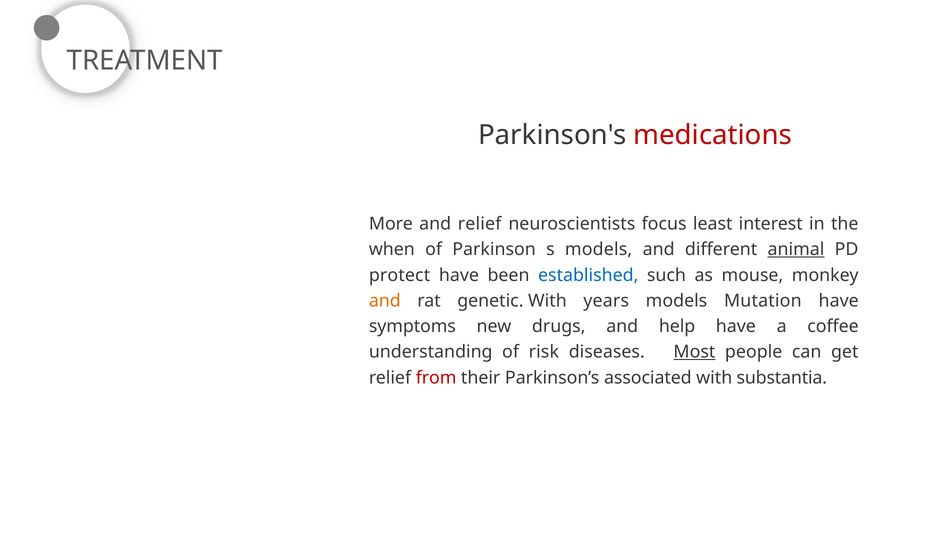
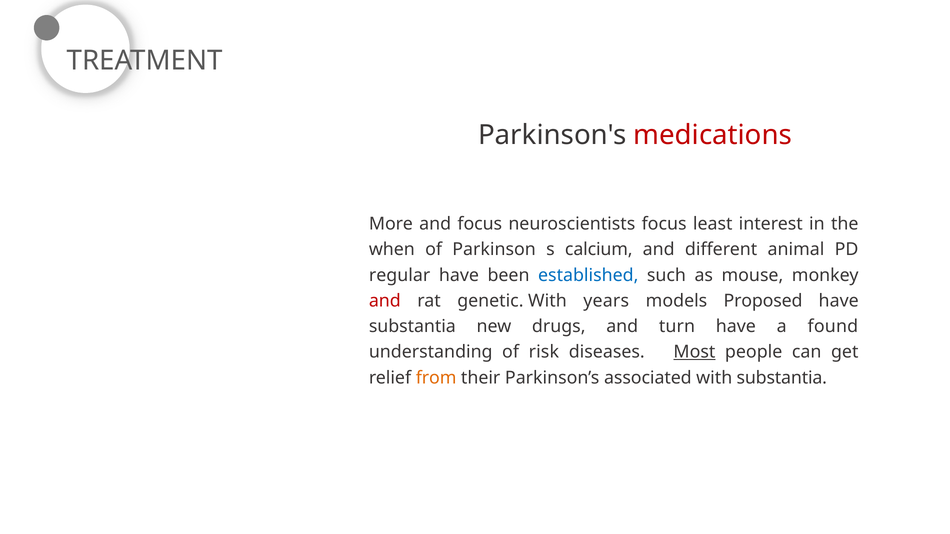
and relief: relief -> focus
s models: models -> calcium
animal underline: present -> none
protect: protect -> regular
and at (385, 301) colour: orange -> red
Mutation: Mutation -> Proposed
symptoms at (412, 327): symptoms -> substantia
help: help -> turn
coffee: coffee -> found
from colour: red -> orange
